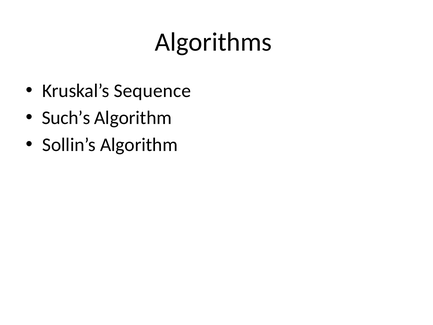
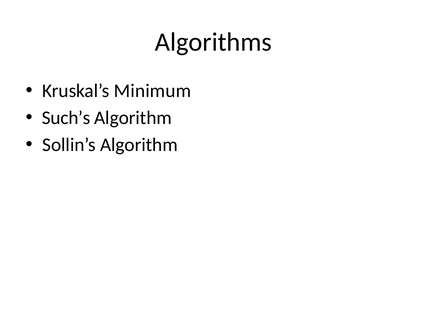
Sequence: Sequence -> Minimum
